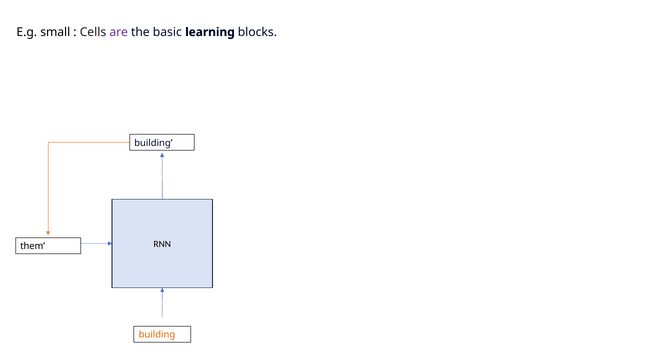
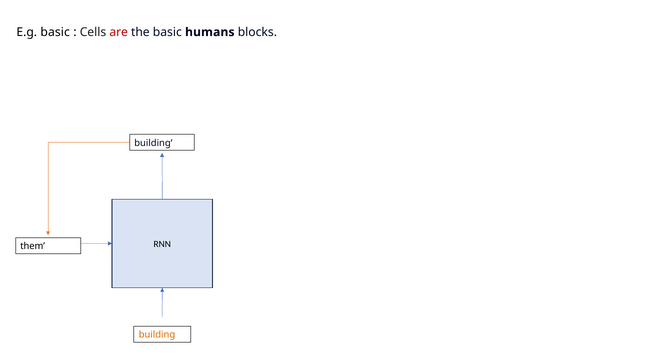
E.g small: small -> basic
are colour: purple -> red
learning: learning -> humans
